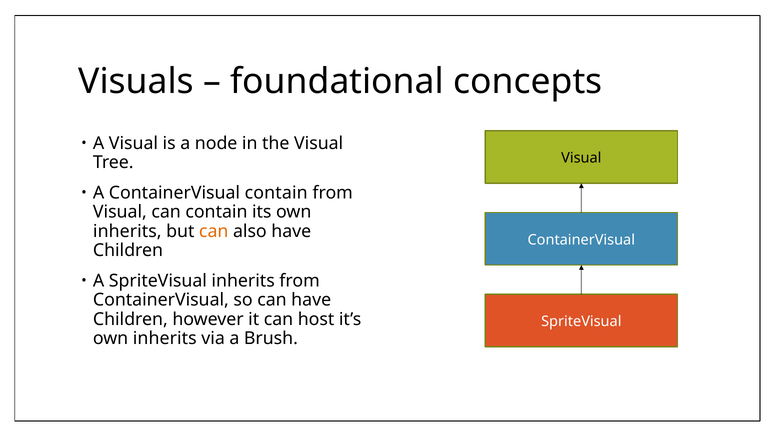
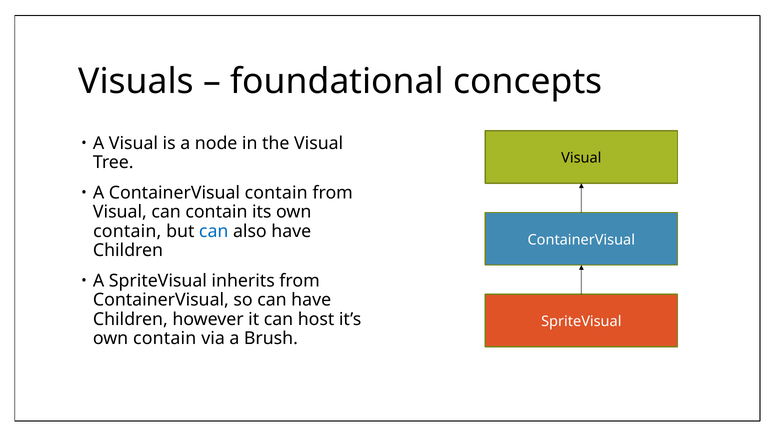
inherits at (127, 231): inherits -> contain
can at (214, 231) colour: orange -> blue
inherits at (165, 338): inherits -> contain
